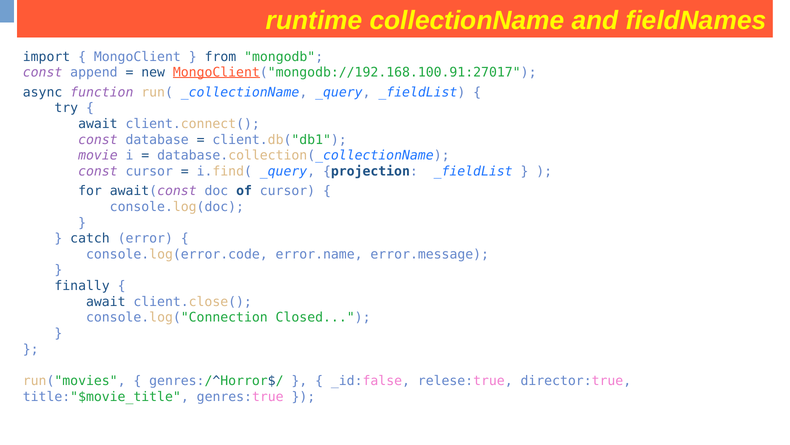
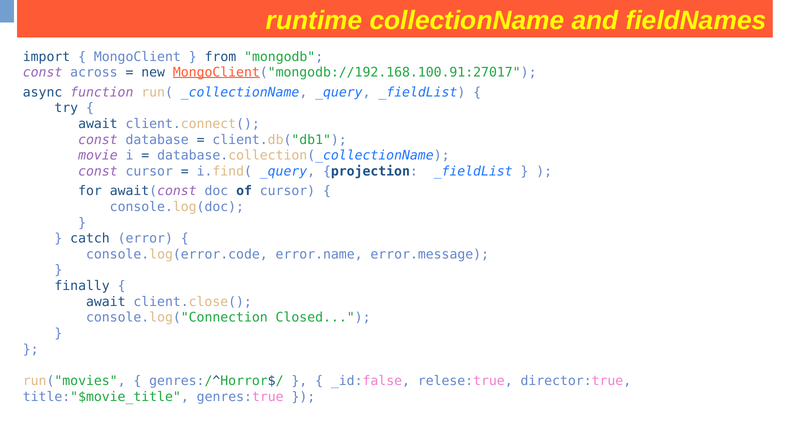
append: append -> across
